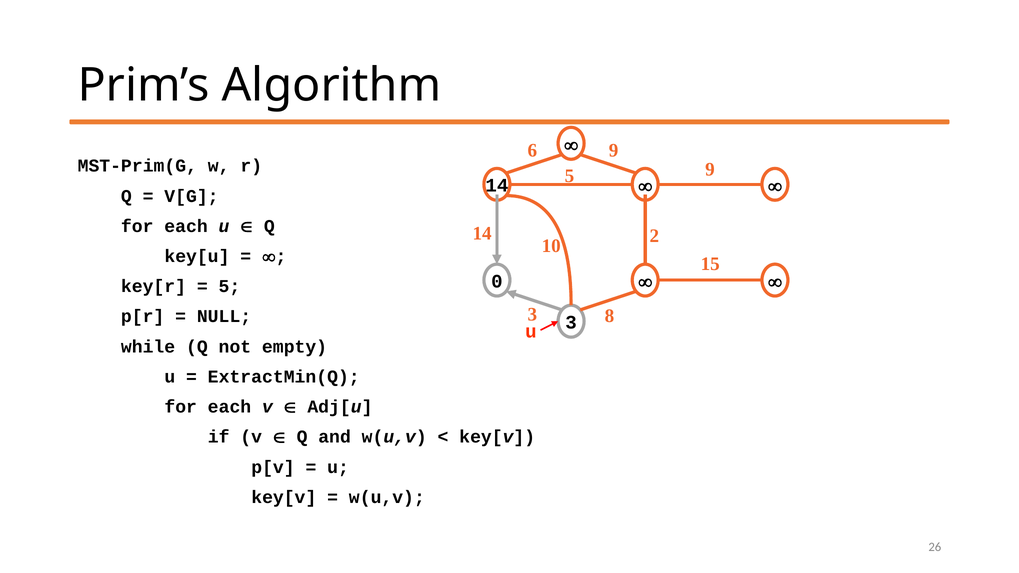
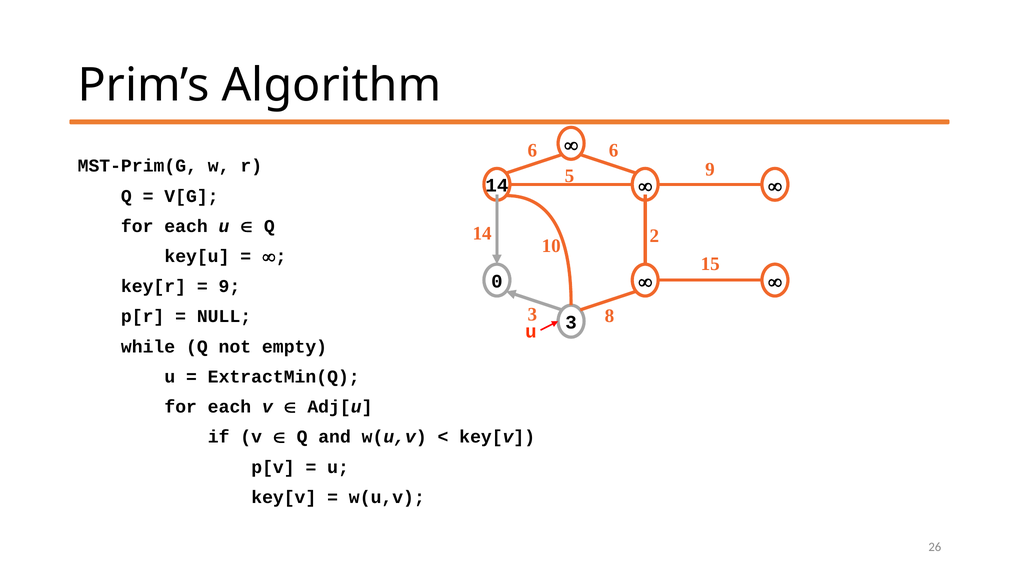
6 9: 9 -> 6
5 at (229, 287): 5 -> 9
